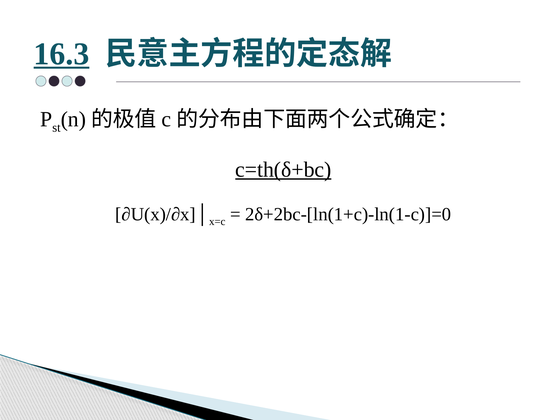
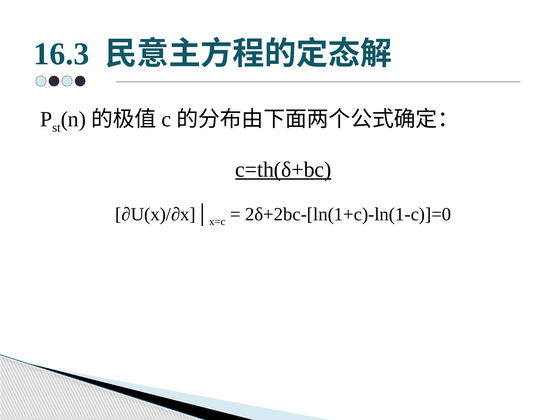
16.3 underline: present -> none
